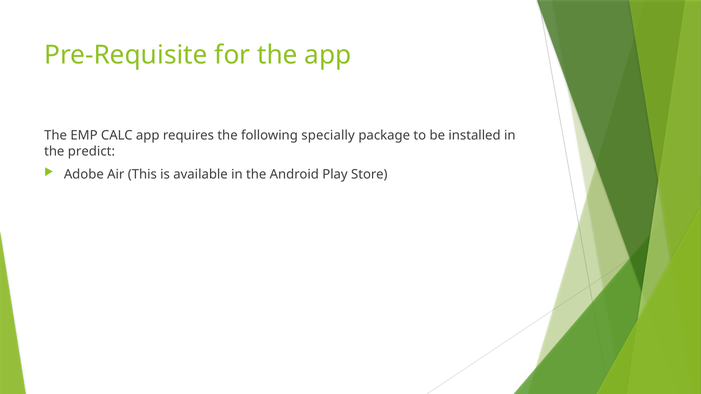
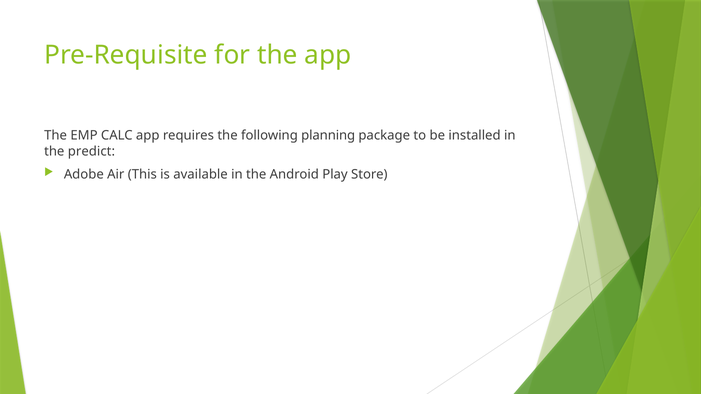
specially: specially -> planning
